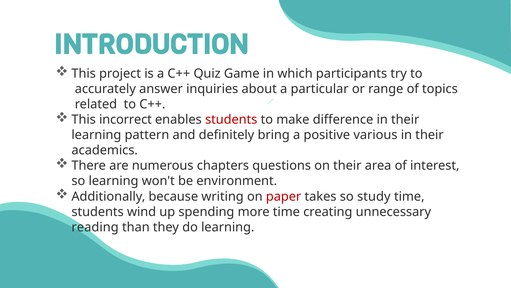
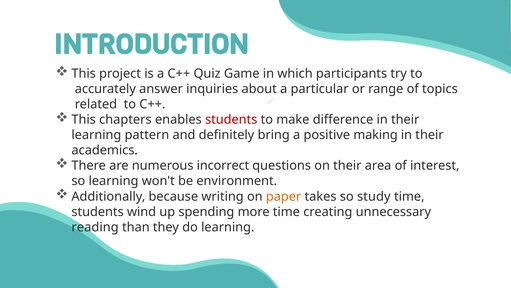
incorrect: incorrect -> chapters
various: various -> making
chapters: chapters -> incorrect
paper colour: red -> orange
